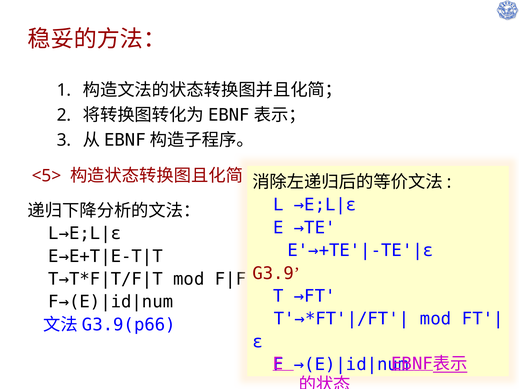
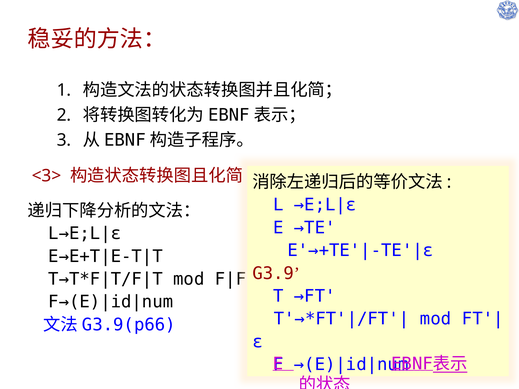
<5>: <5> -> <3>
